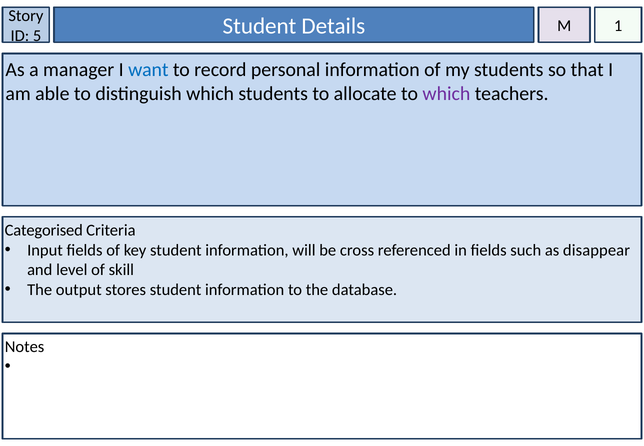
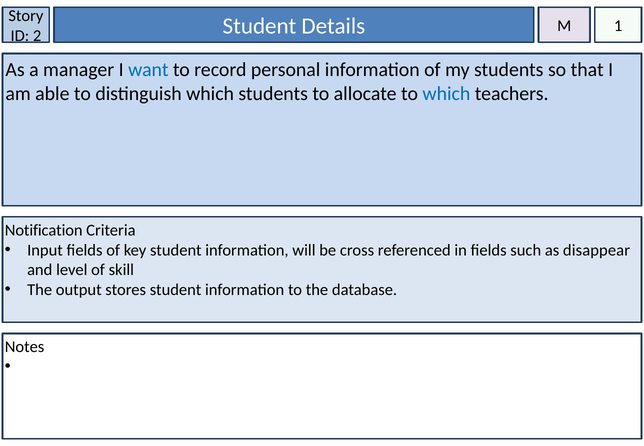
5: 5 -> 2
which at (446, 93) colour: purple -> blue
Categorised: Categorised -> Notification
